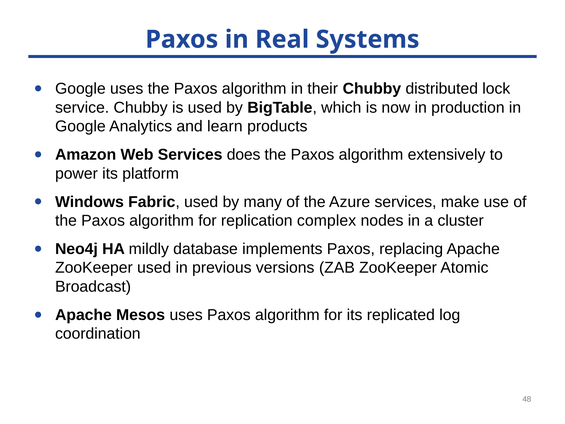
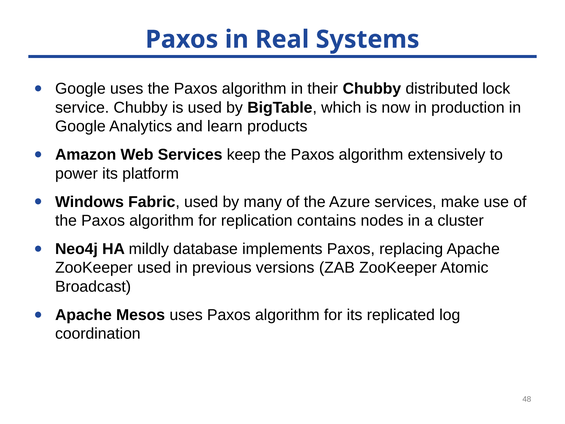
does: does -> keep
complex: complex -> contains
